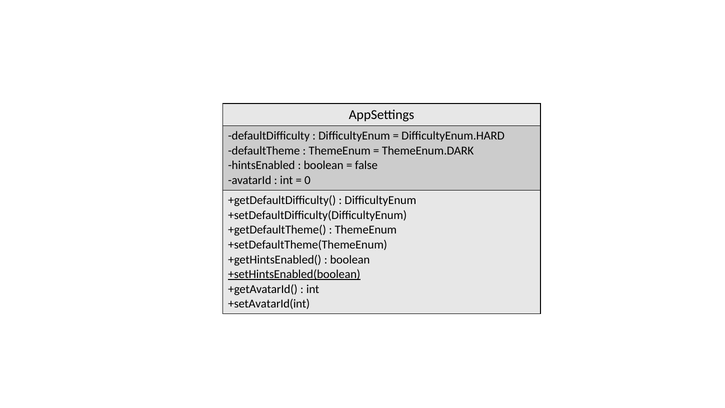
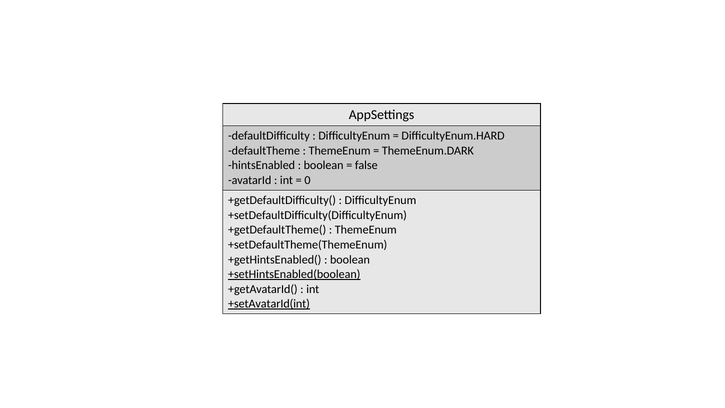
+setAvatarId(int underline: none -> present
